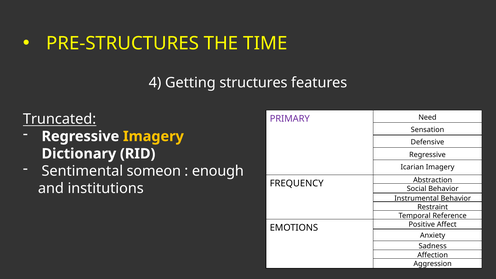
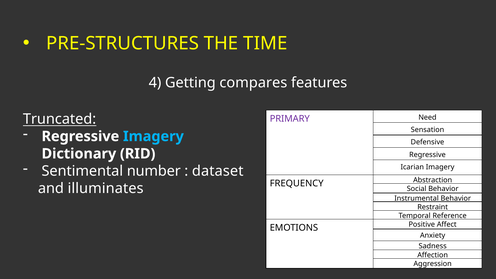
structures: structures -> compares
Imagery at (153, 136) colour: yellow -> light blue
someon: someon -> number
enough: enough -> dataset
institutions: institutions -> illuminates
